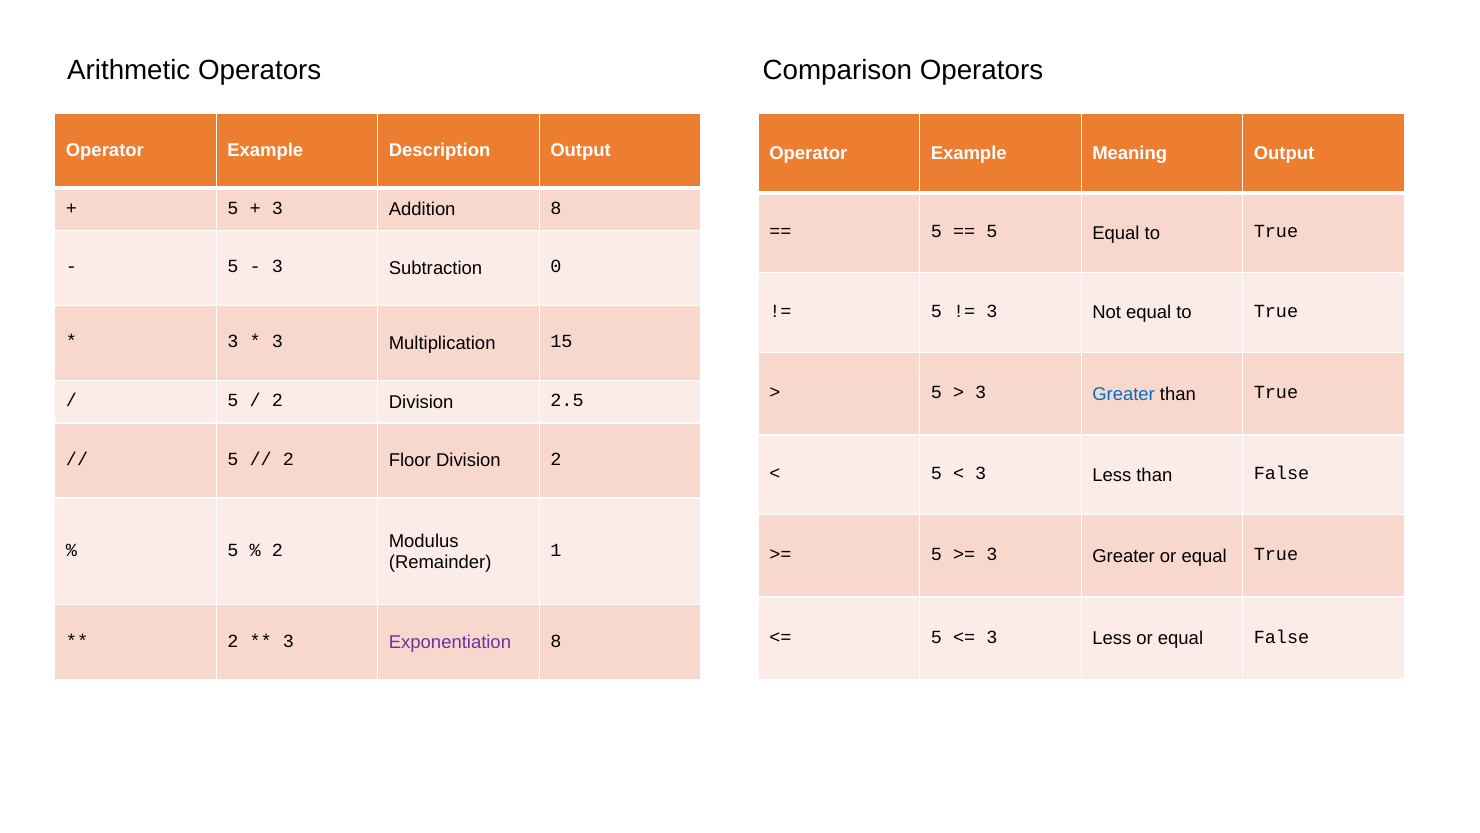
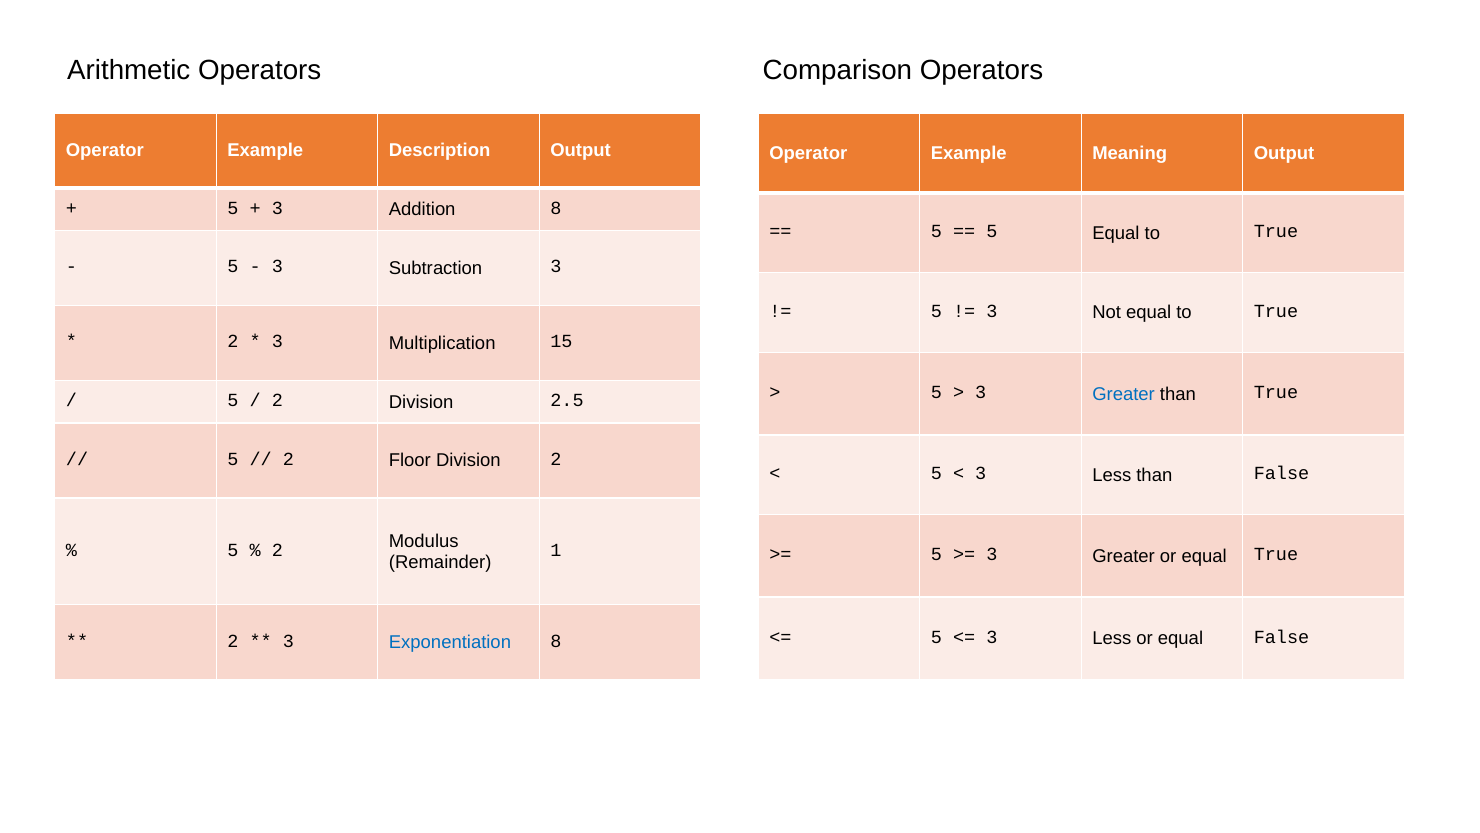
Subtraction 0: 0 -> 3
3 at (233, 341): 3 -> 2
Exponentiation colour: purple -> blue
